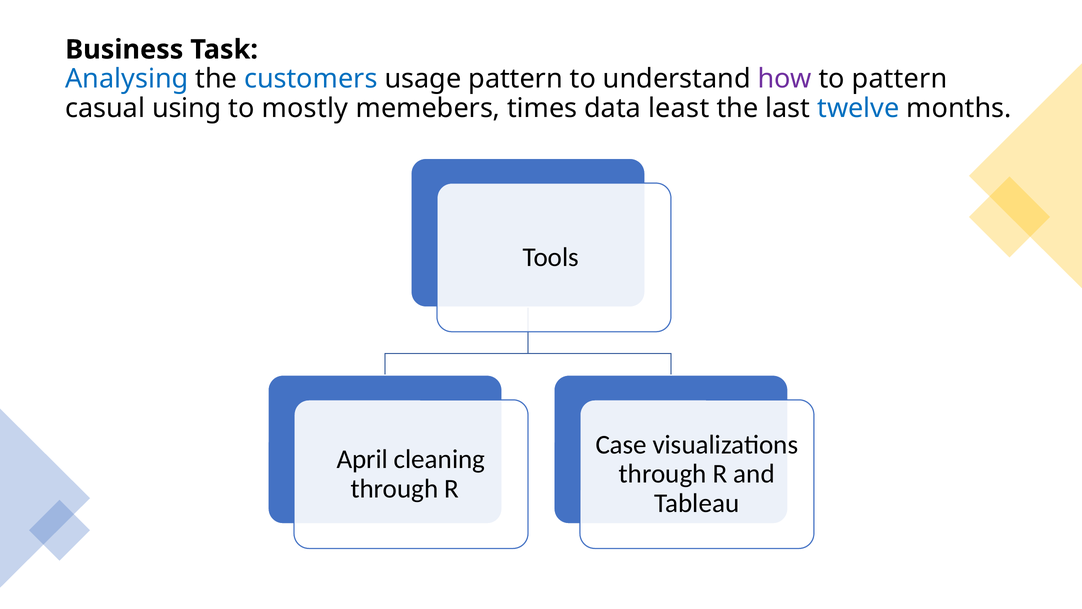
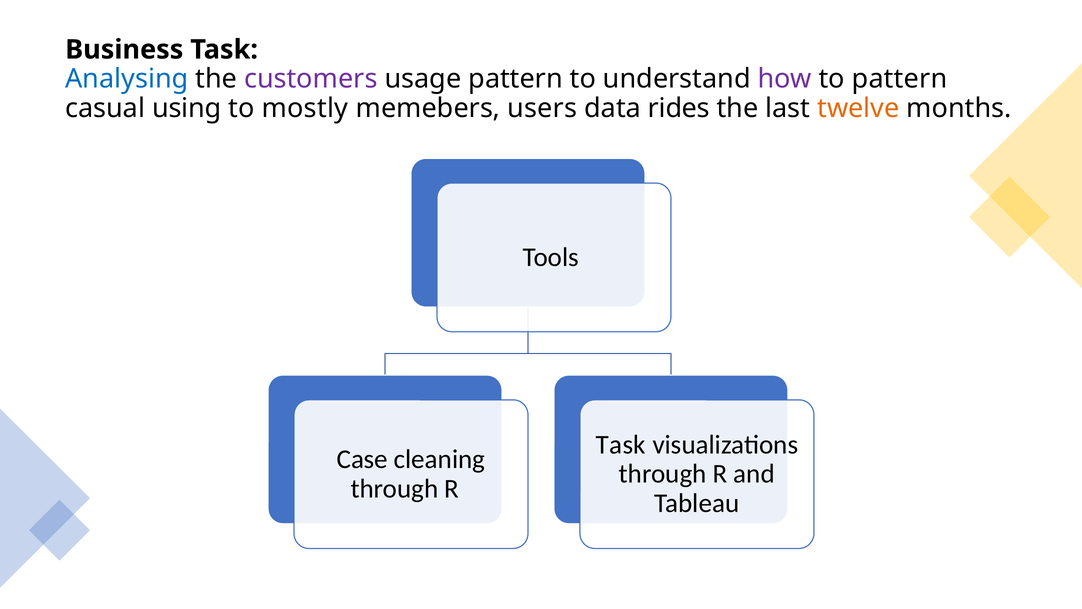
customers colour: blue -> purple
times: times -> users
least: least -> rides
twelve colour: blue -> orange
Case at (621, 444): Case -> Task
April: April -> Case
